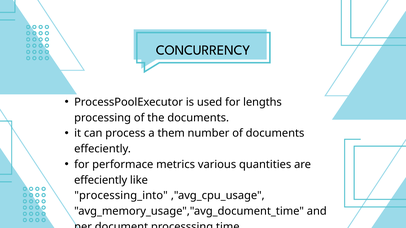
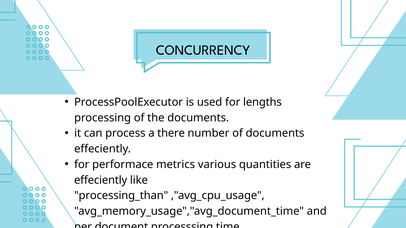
them: them -> there
processing_into: processing_into -> processing_than
